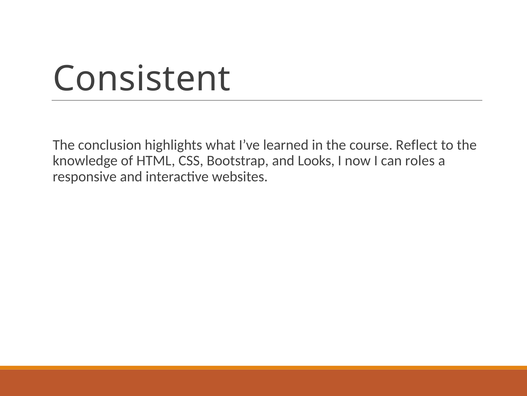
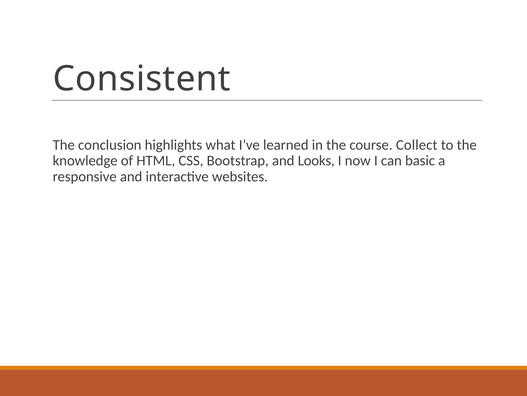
Reflect: Reflect -> Collect
roles: roles -> basic
